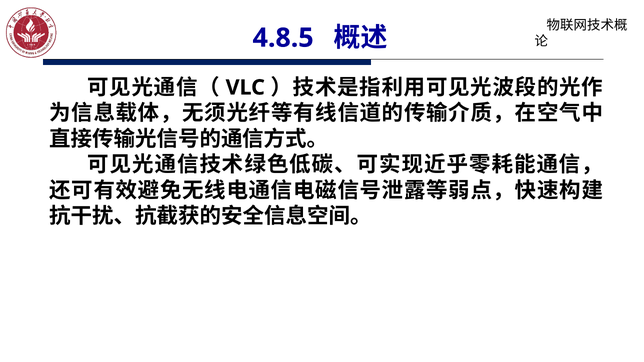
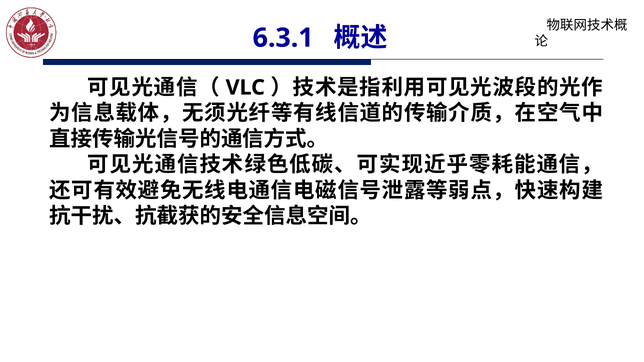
4.8.5: 4.8.5 -> 6.3.1
